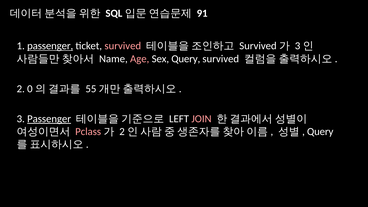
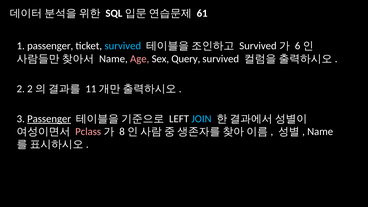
91: 91 -> 61
passenger at (50, 46) underline: present -> none
survived at (123, 46) colour: pink -> light blue
3 at (298, 46): 3 -> 6
2 0: 0 -> 2
55: 55 -> 11
JOIN colour: pink -> light blue
2 at (122, 132): 2 -> 8
Query at (320, 132): Query -> Name
